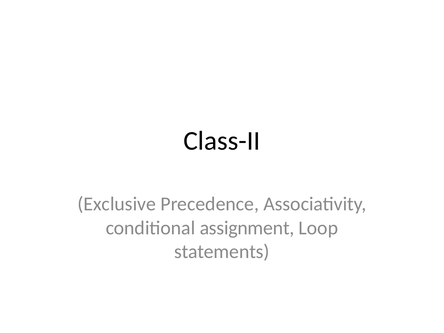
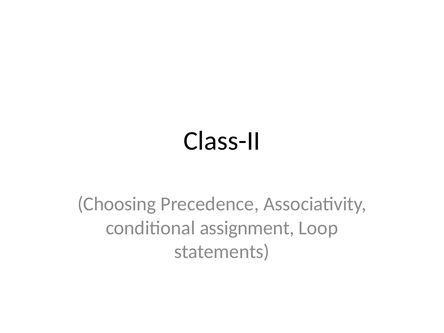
Exclusive: Exclusive -> Choosing
